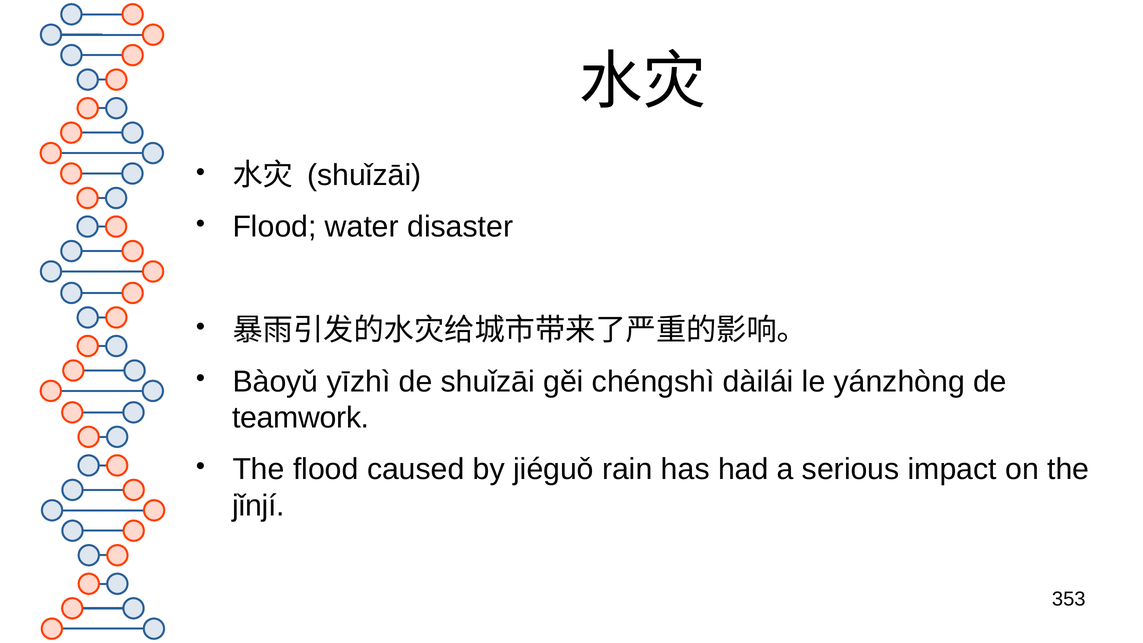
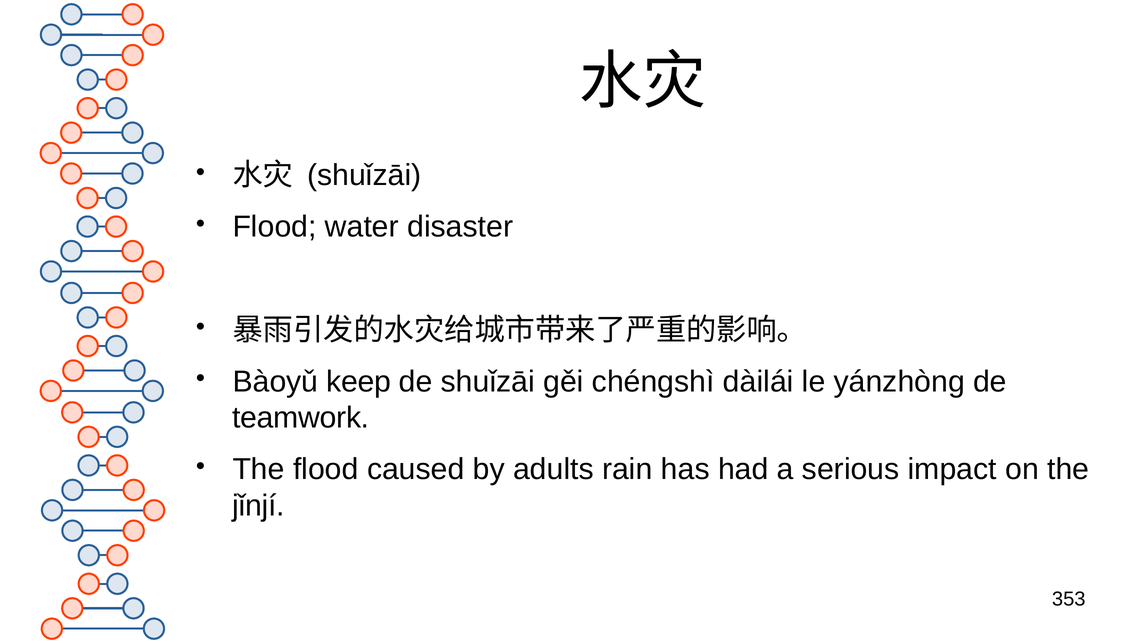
yīzhì: yīzhì -> keep
jiéguǒ: jiéguǒ -> adults
